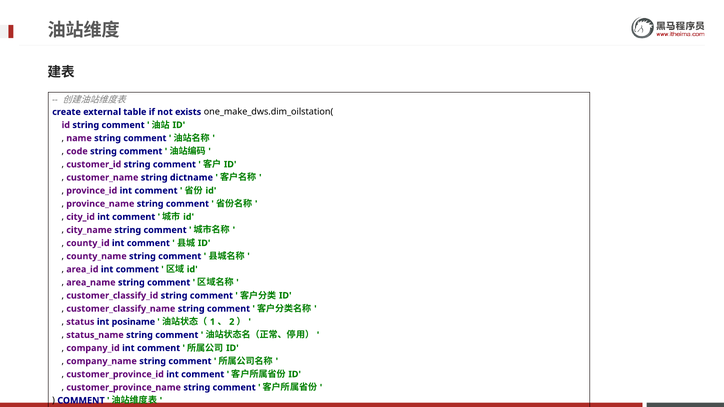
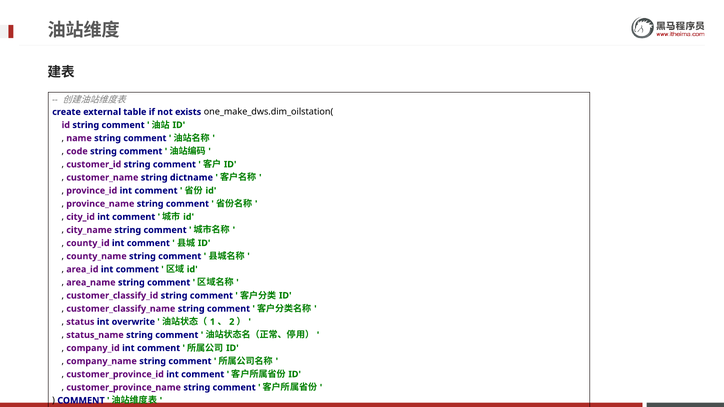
posiname: posiname -> overwrite
